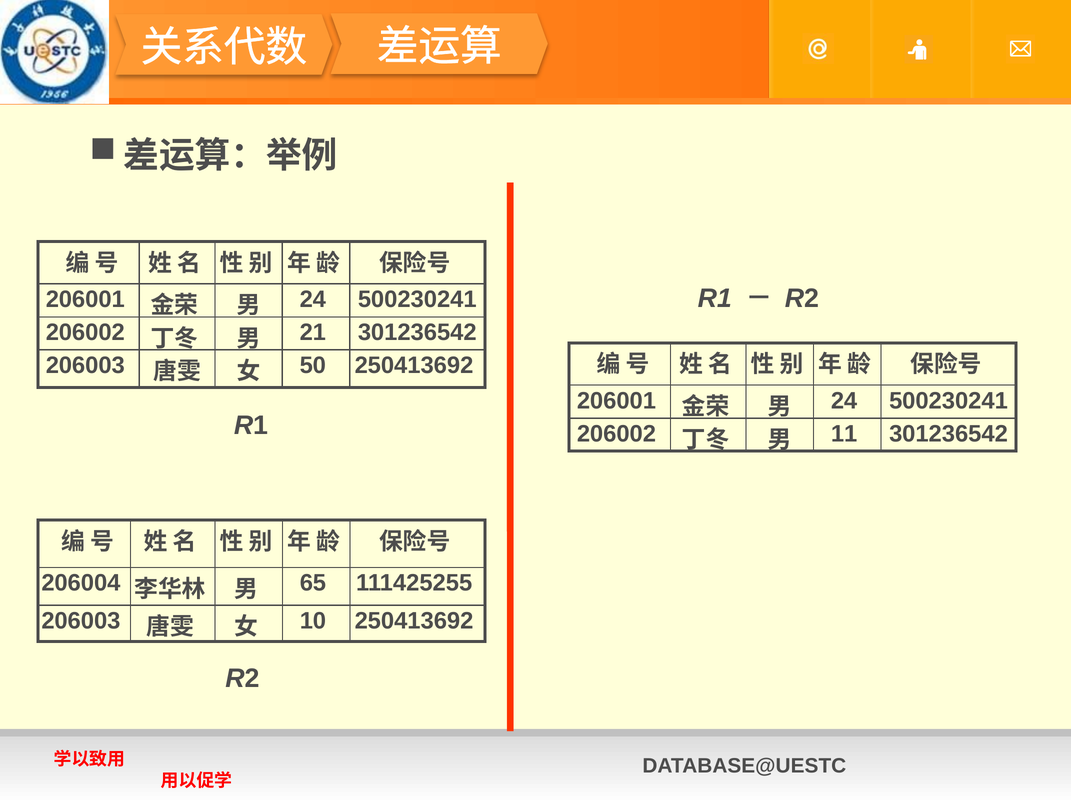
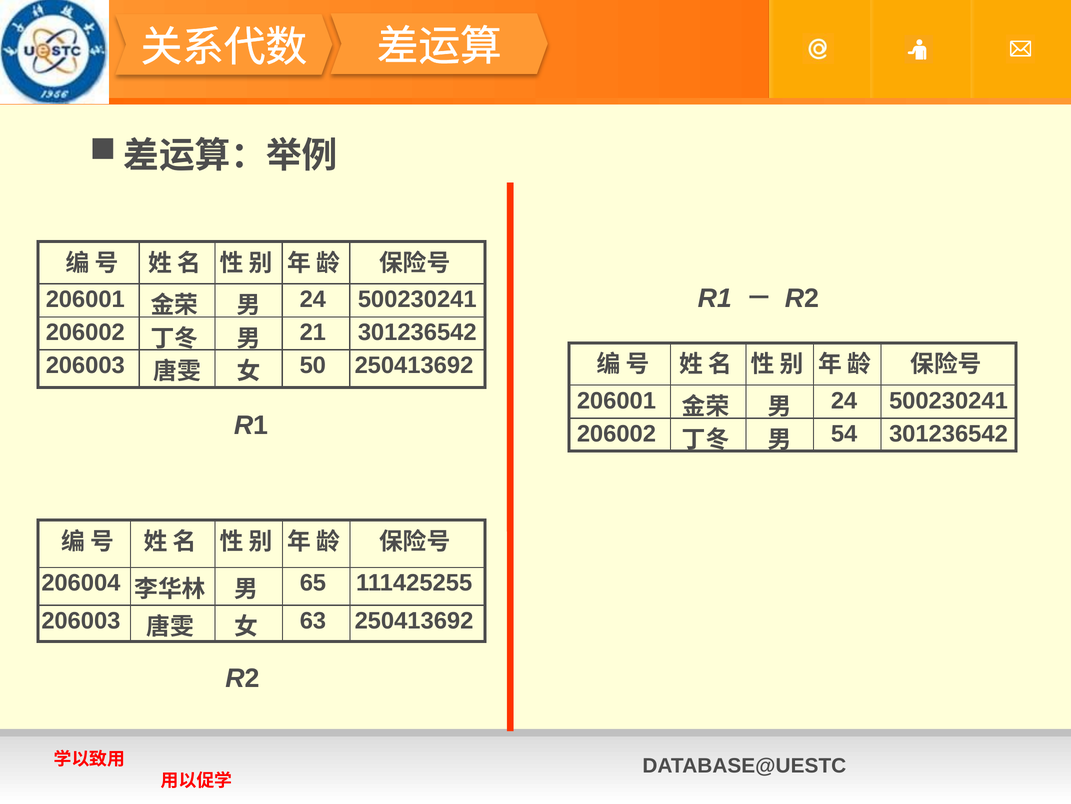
11: 11 -> 54
10: 10 -> 63
